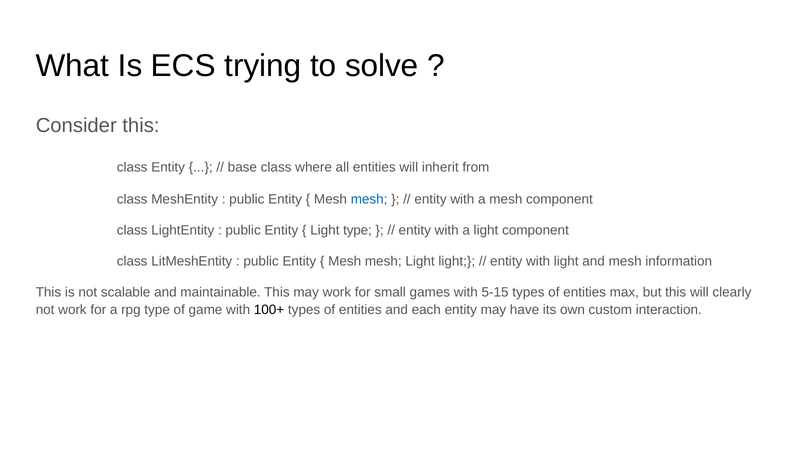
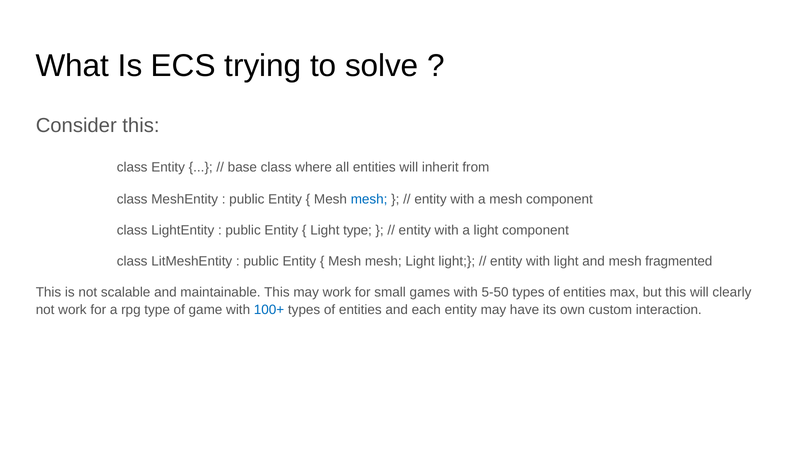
information: information -> fragmented
5-15: 5-15 -> 5-50
100+ colour: black -> blue
